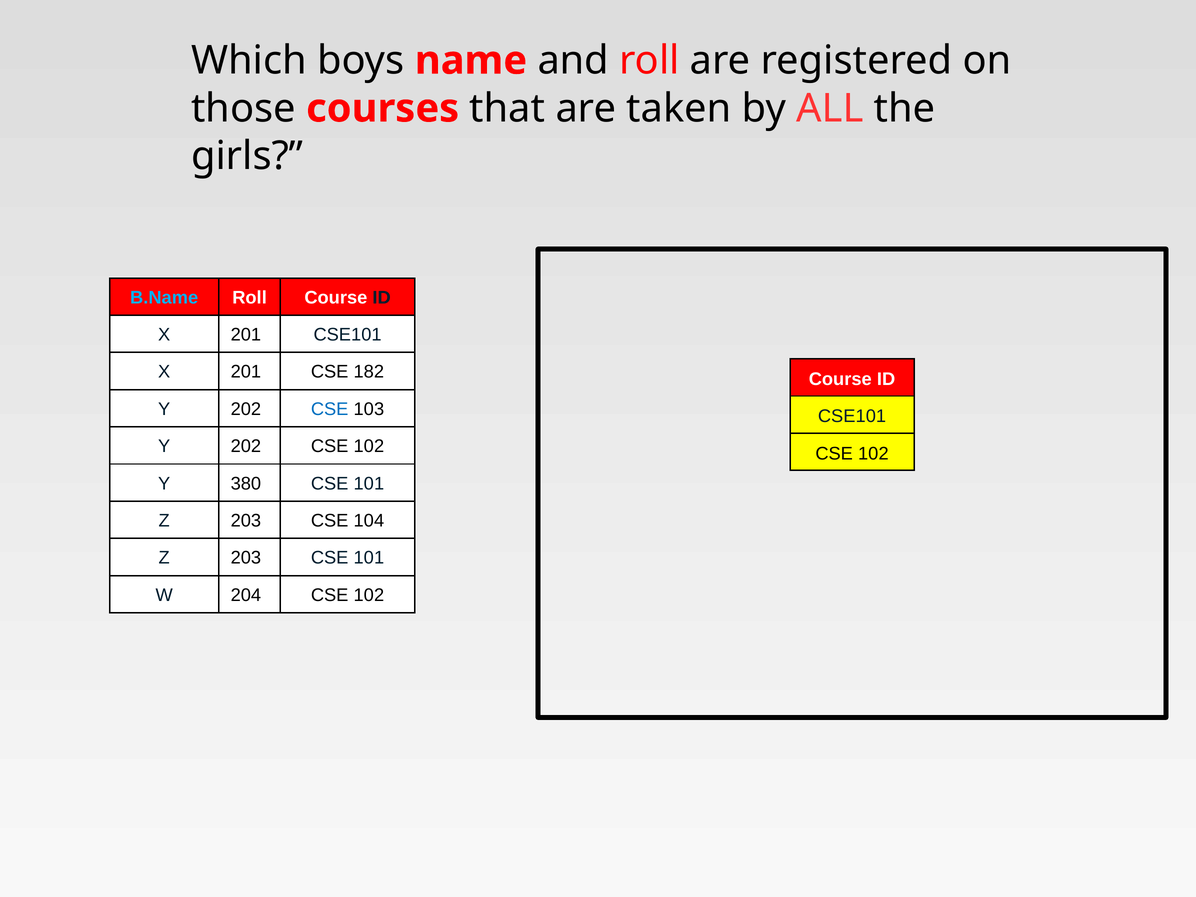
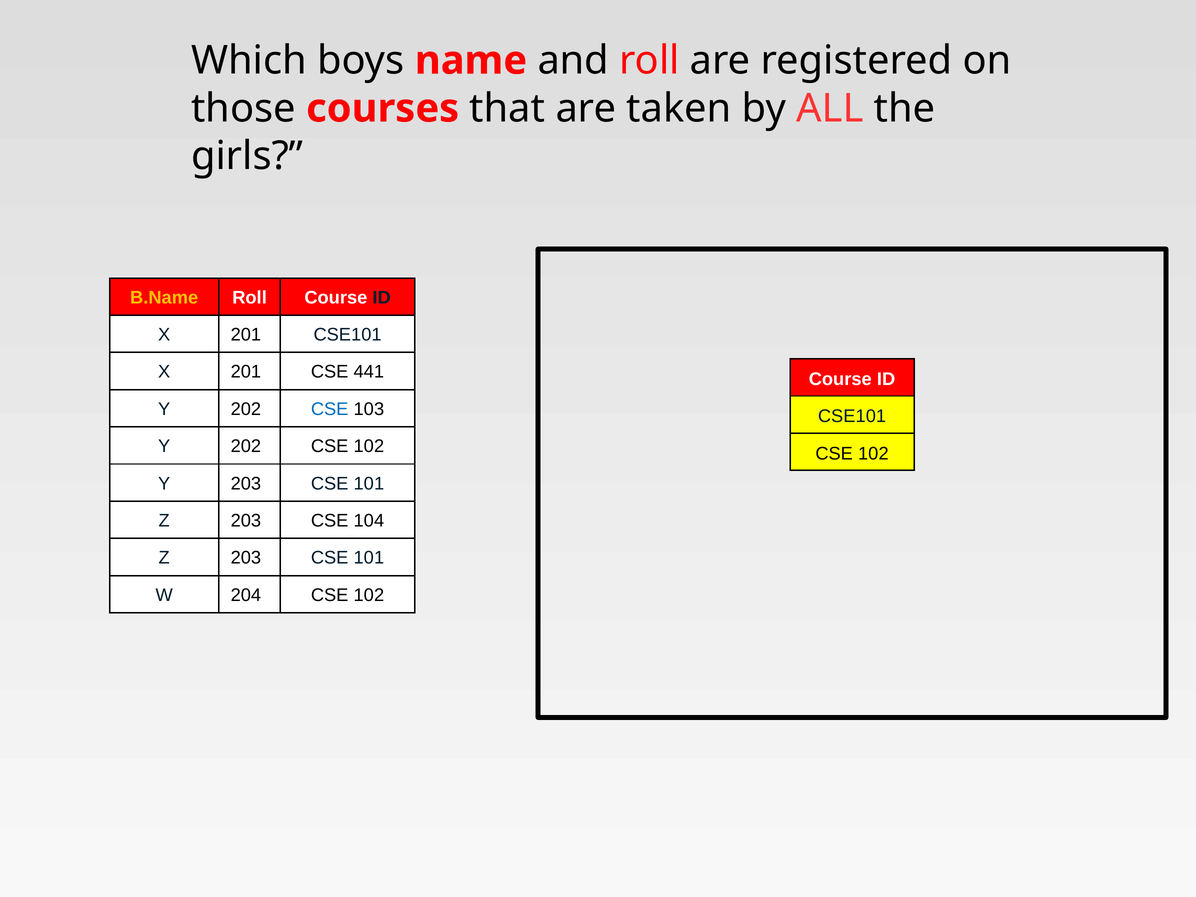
B.Name colour: light blue -> yellow
182: 182 -> 441
Y 380: 380 -> 203
